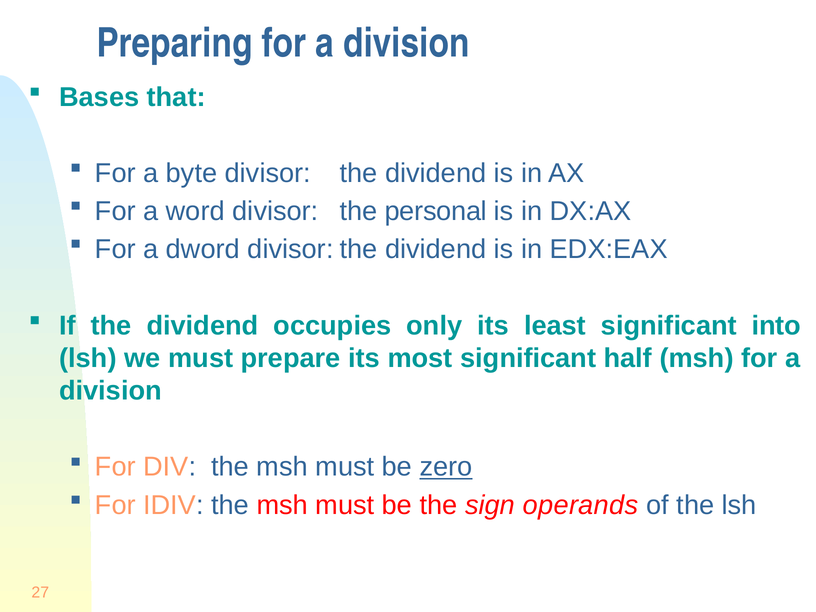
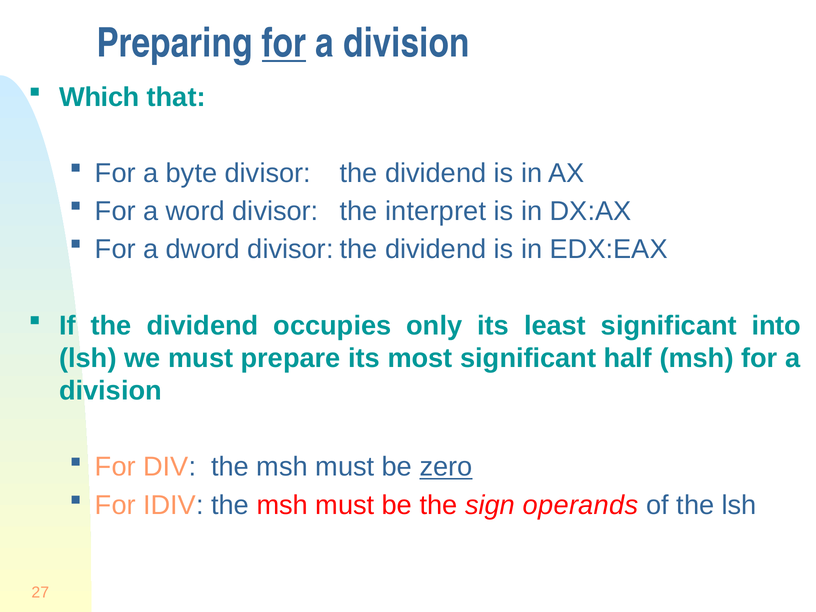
for at (284, 43) underline: none -> present
Bases: Bases -> Which
personal: personal -> interpret
